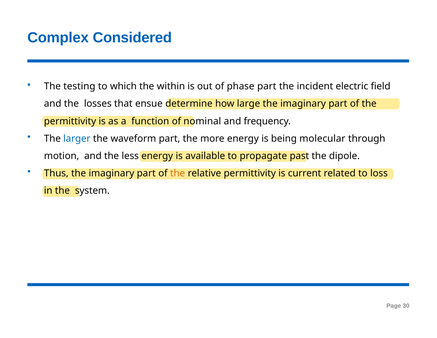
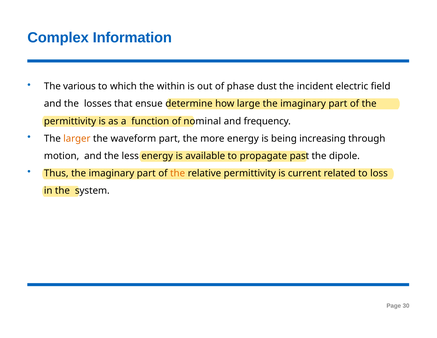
Considered: Considered -> Information
testing: testing -> various
phase part: part -> dust
larger colour: blue -> orange
molecular: molecular -> increasing
